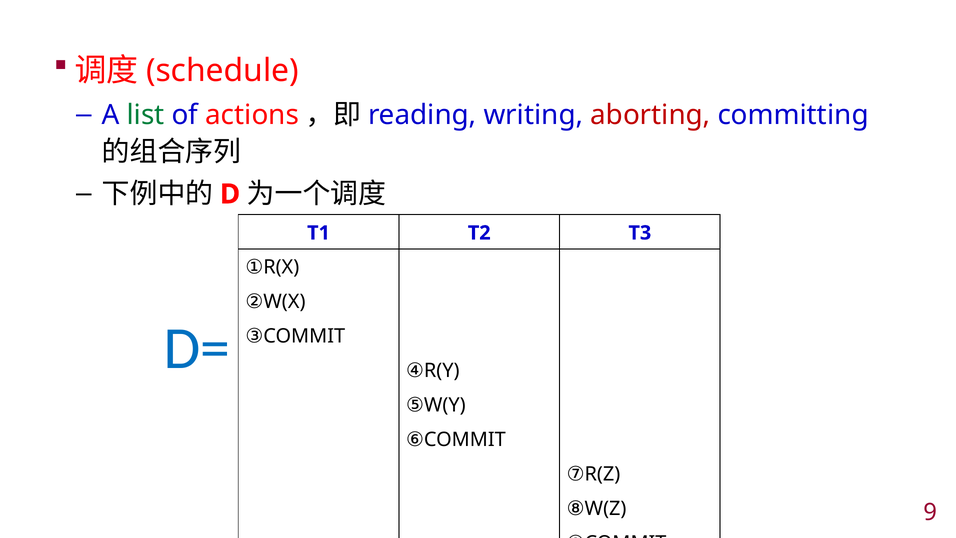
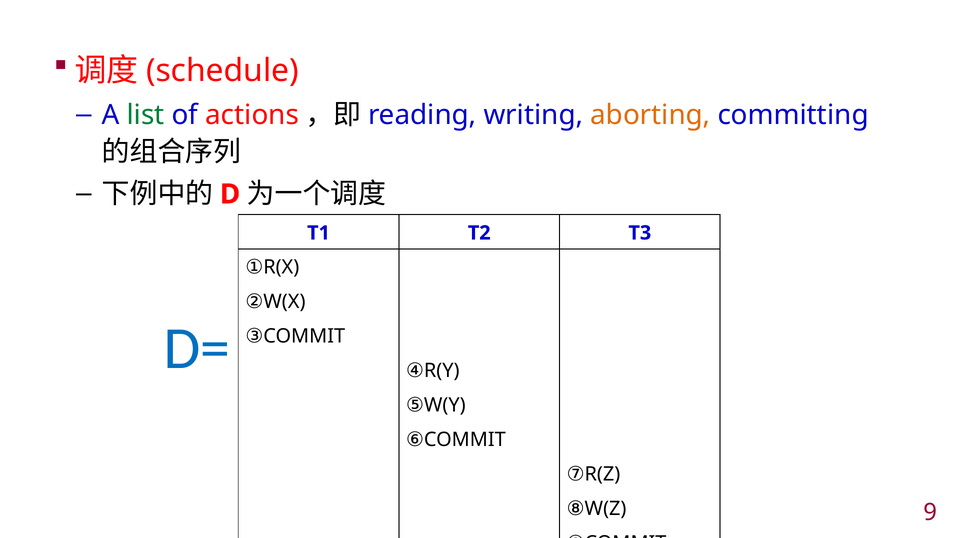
aborting colour: red -> orange
